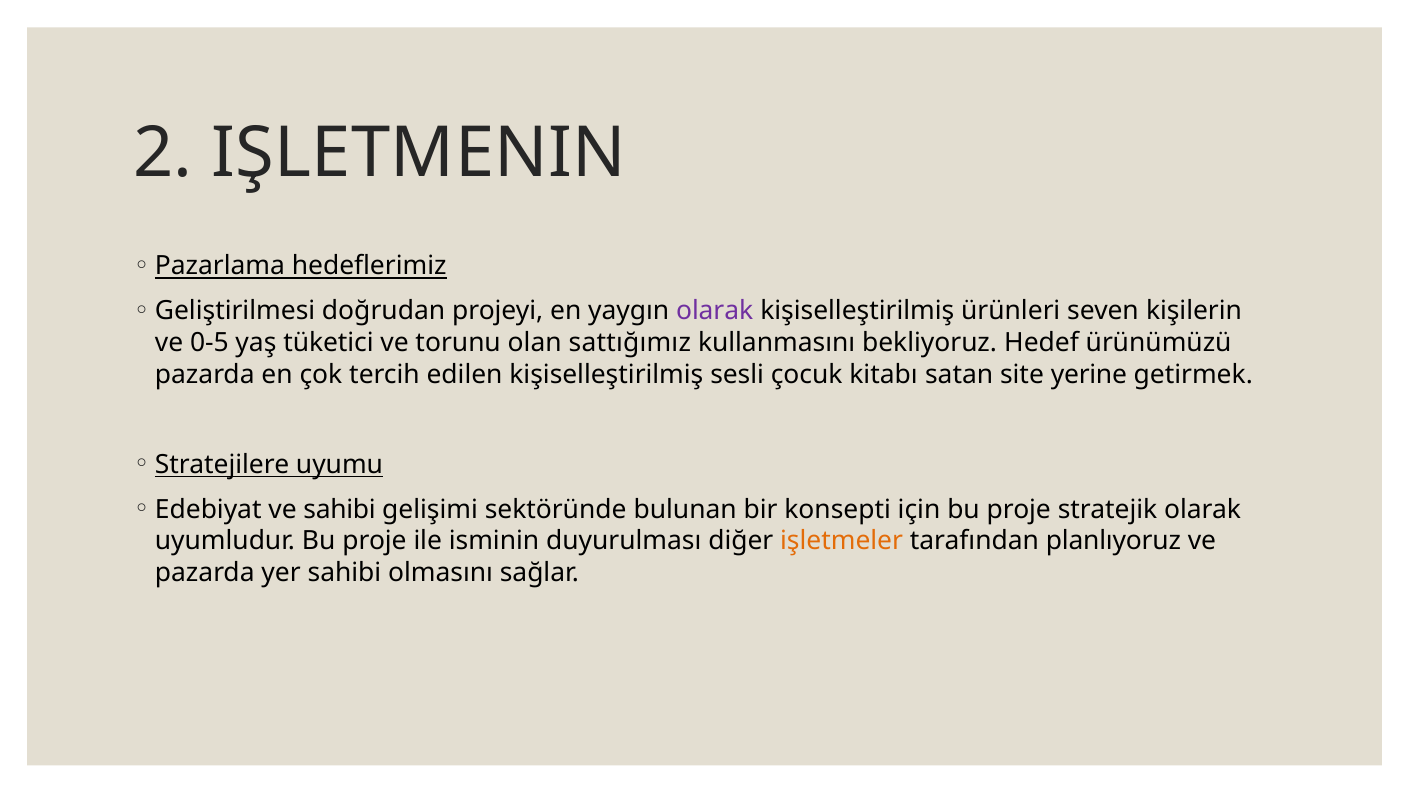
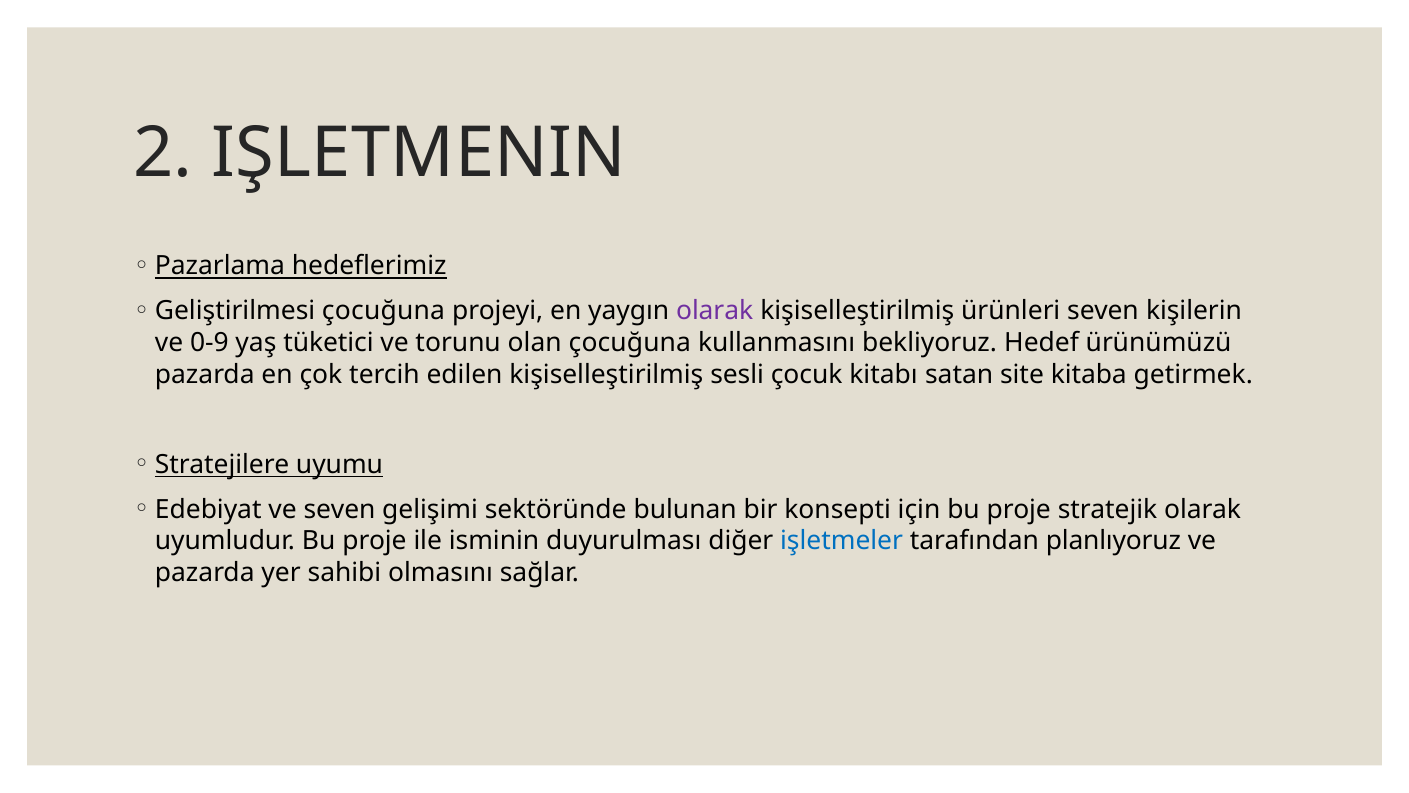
Geliştirilmesi doğrudan: doğrudan -> çocuğuna
0-5: 0-5 -> 0-9
olan sattığımız: sattığımız -> çocuğuna
yerine: yerine -> kitaba
ve sahibi: sahibi -> seven
işletmeler colour: orange -> blue
